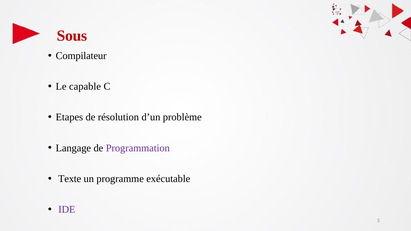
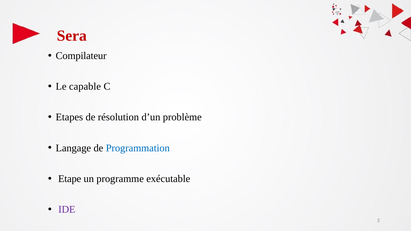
Sous: Sous -> Sera
Programmation colour: purple -> blue
Texte: Texte -> Etape
